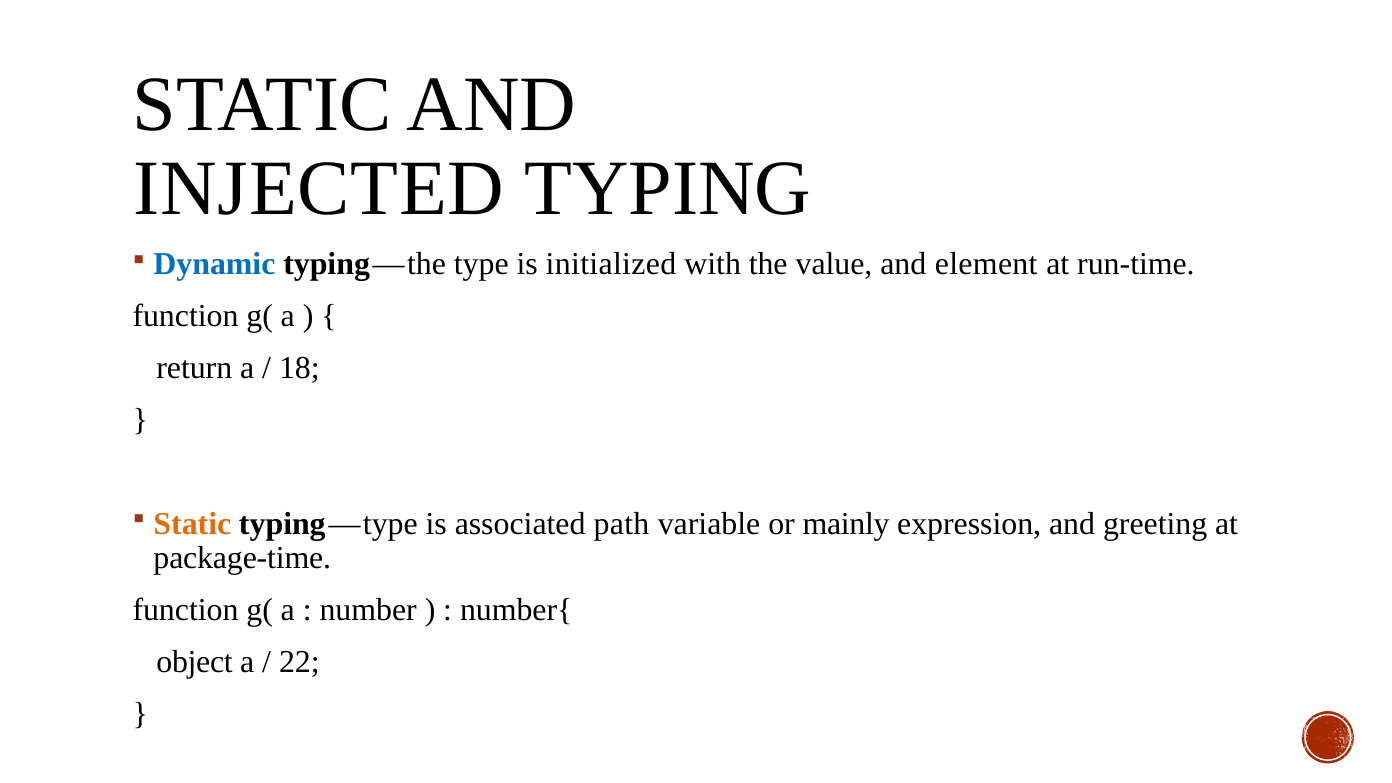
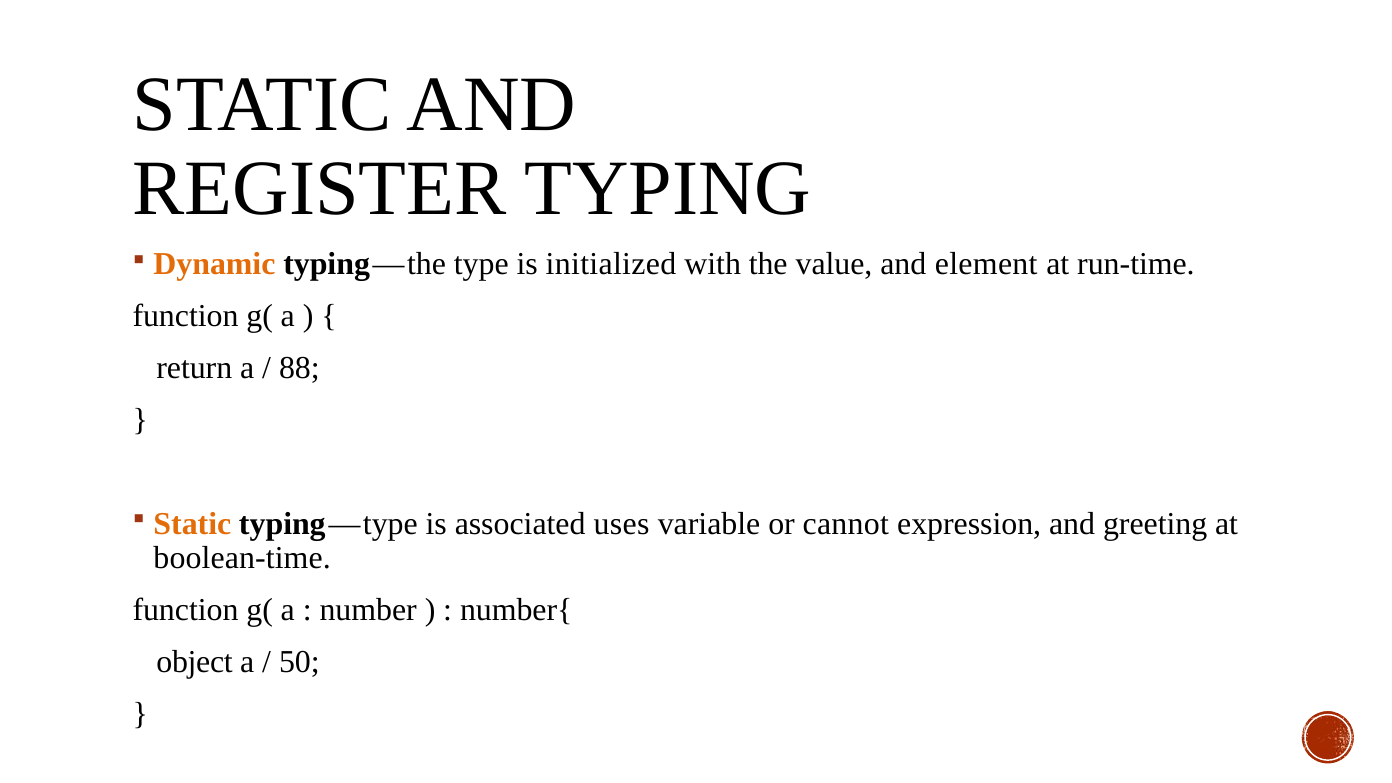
INJECTED: INJECTED -> REGISTER
Dynamic colour: blue -> orange
18: 18 -> 88
path: path -> uses
mainly: mainly -> cannot
package-time: package-time -> boolean-time
22: 22 -> 50
